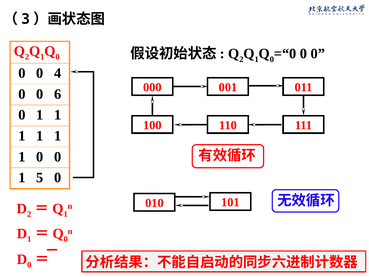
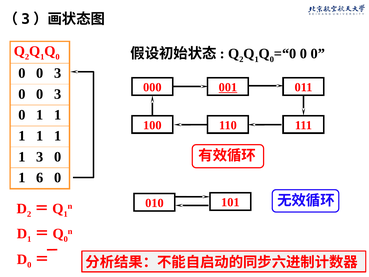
4 at (58, 73): 4 -> 3
001 underline: none -> present
6 at (58, 94): 6 -> 3
1 0: 0 -> 3
5: 5 -> 6
